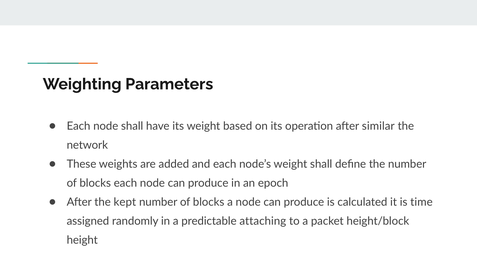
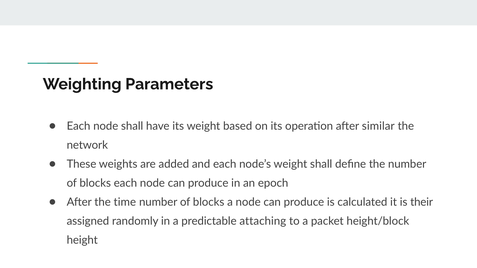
kept: kept -> time
time: time -> their
